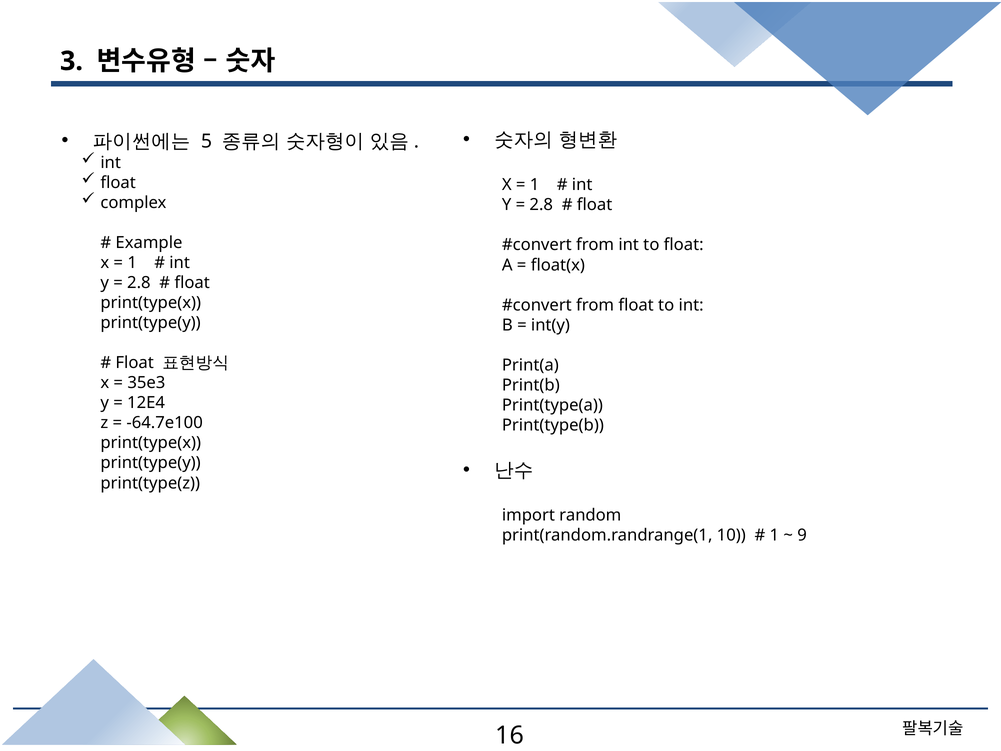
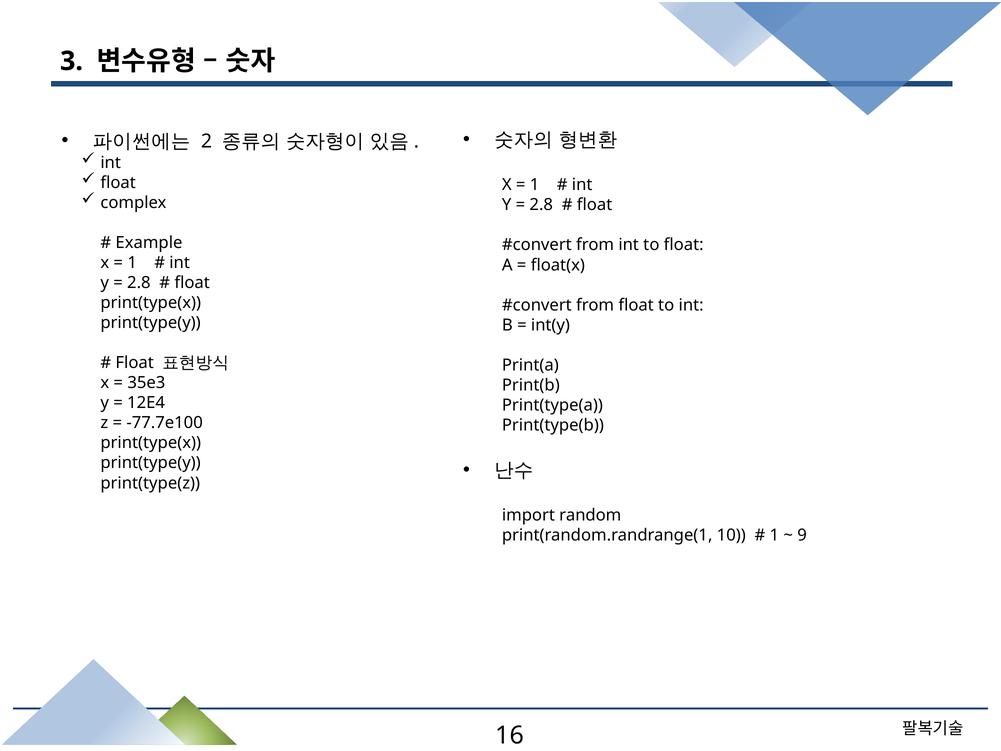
5: 5 -> 2
-64.7e100: -64.7e100 -> -77.7e100
